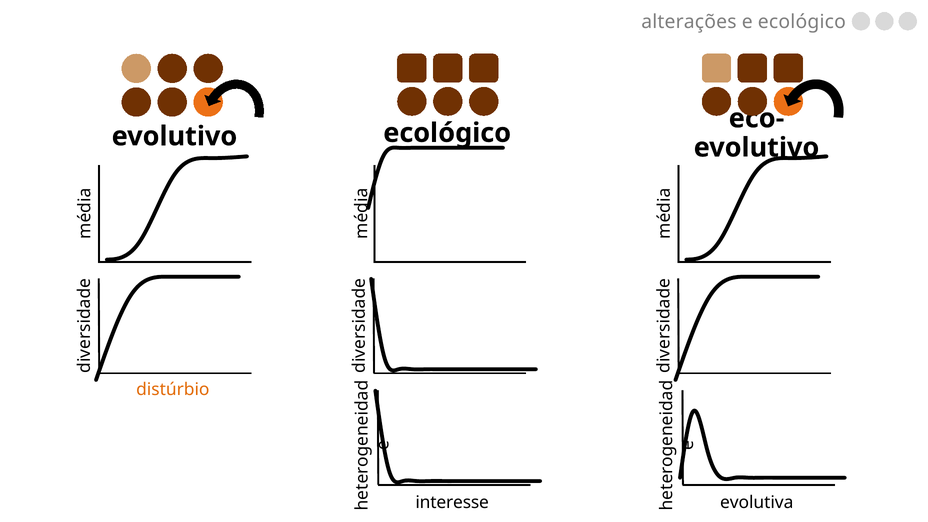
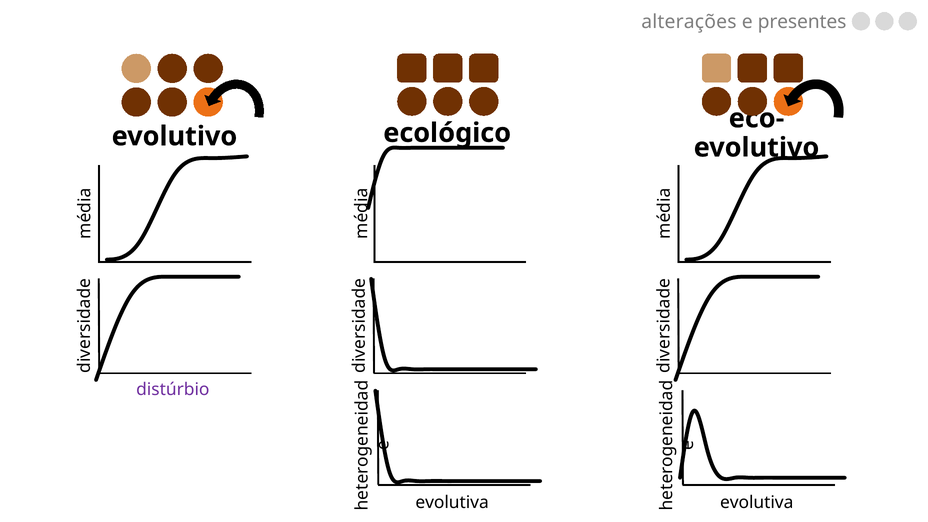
ecológico at (802, 22): ecológico -> presentes
distúrbio colour: orange -> purple
interesse at (452, 503): interesse -> evolutiva
